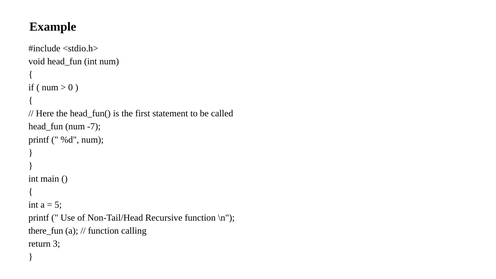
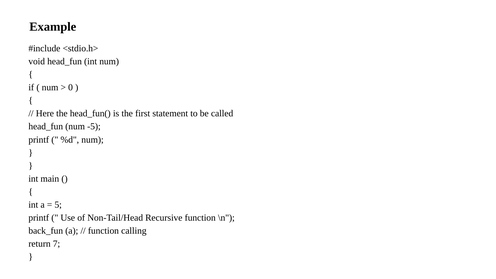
-7: -7 -> -5
there_fun: there_fun -> back_fun
3: 3 -> 7
